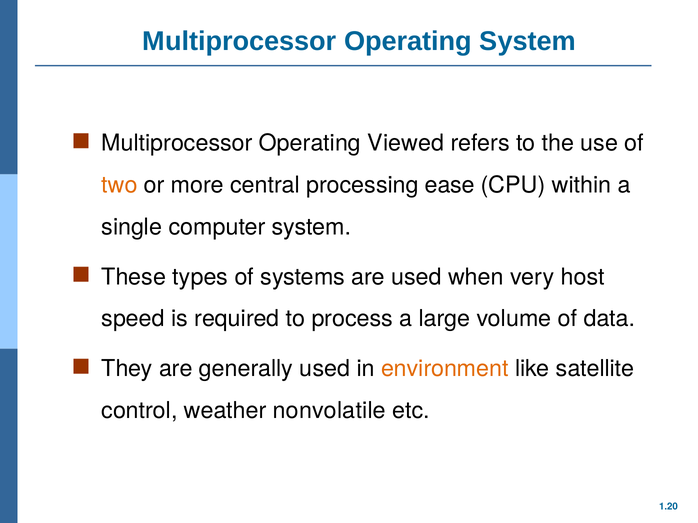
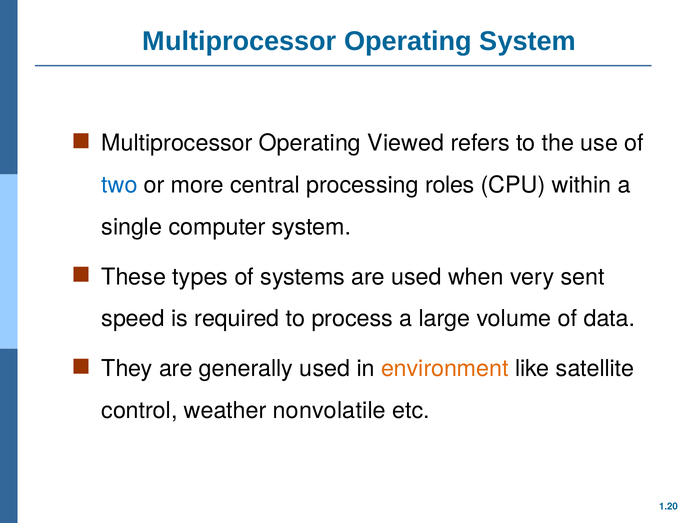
two colour: orange -> blue
ease: ease -> roles
host: host -> sent
